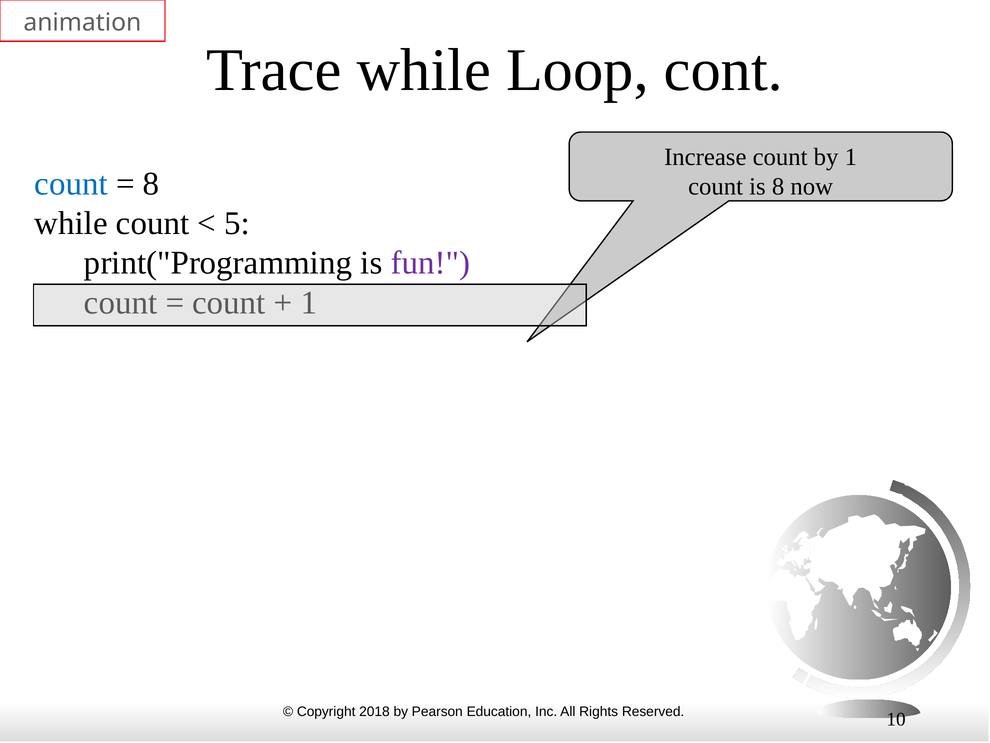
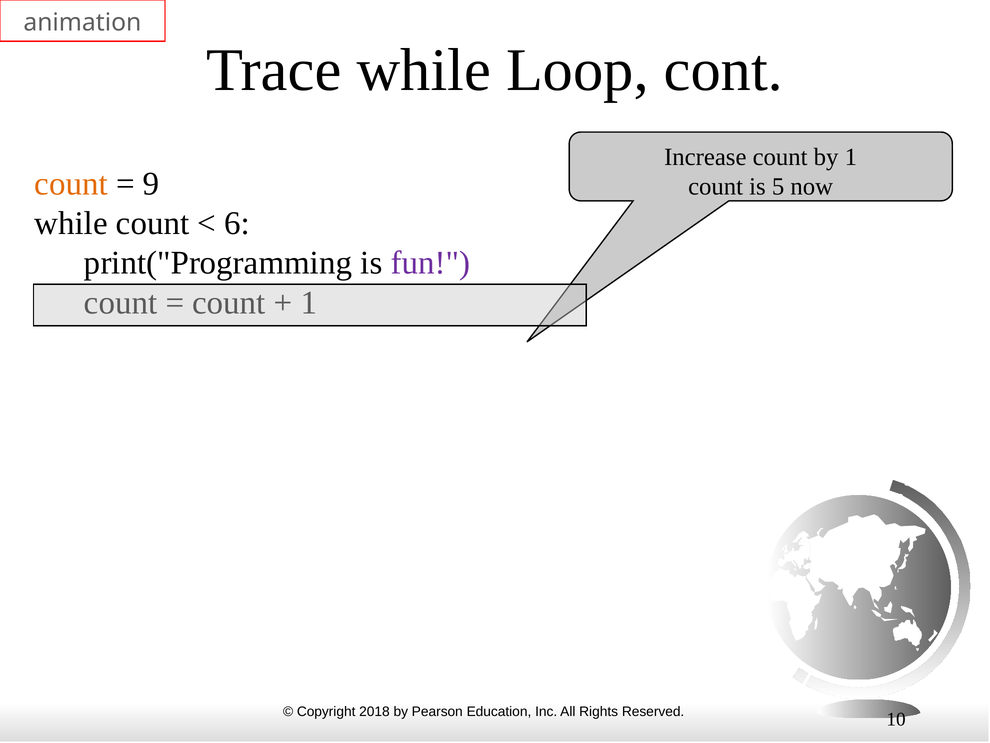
count at (71, 184) colour: blue -> orange
8 at (151, 184): 8 -> 9
is 8: 8 -> 5
5: 5 -> 6
